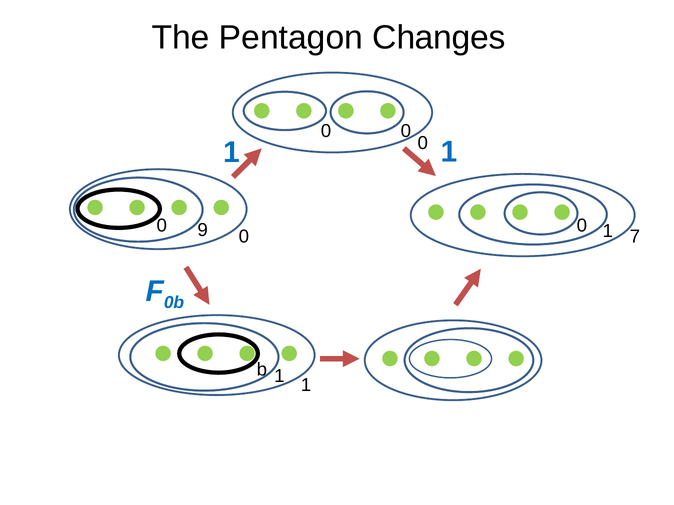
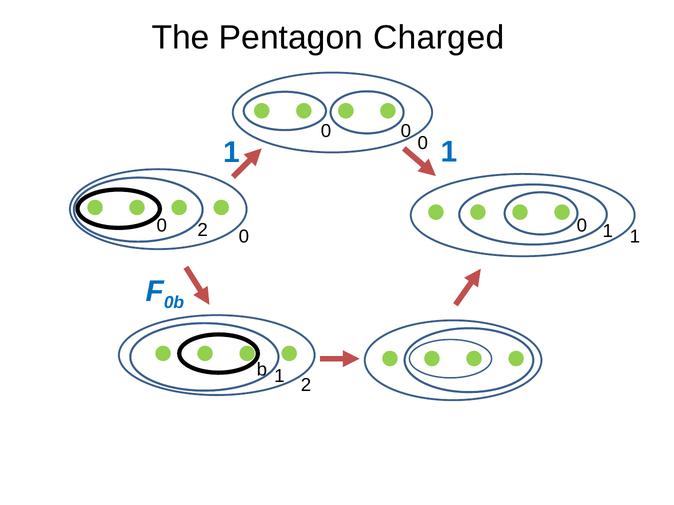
Changes: Changes -> Charged
0 9: 9 -> 2
7 at (635, 237): 7 -> 1
1 at (306, 386): 1 -> 2
